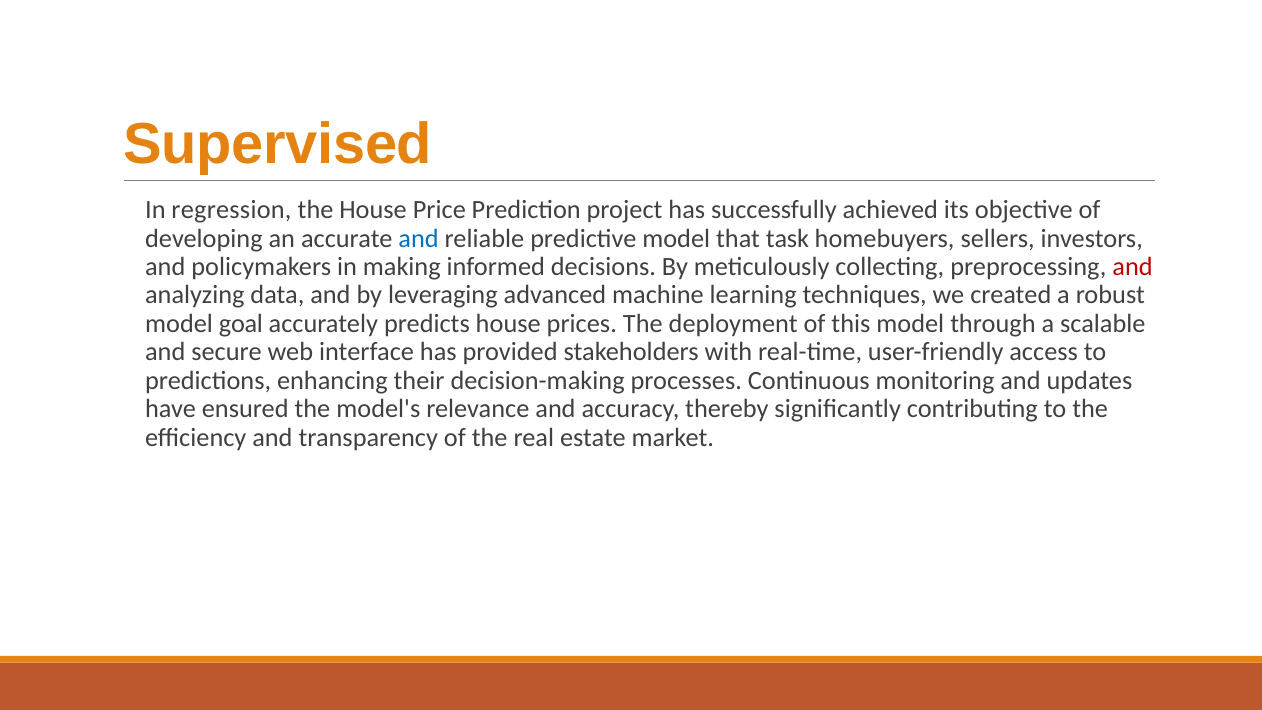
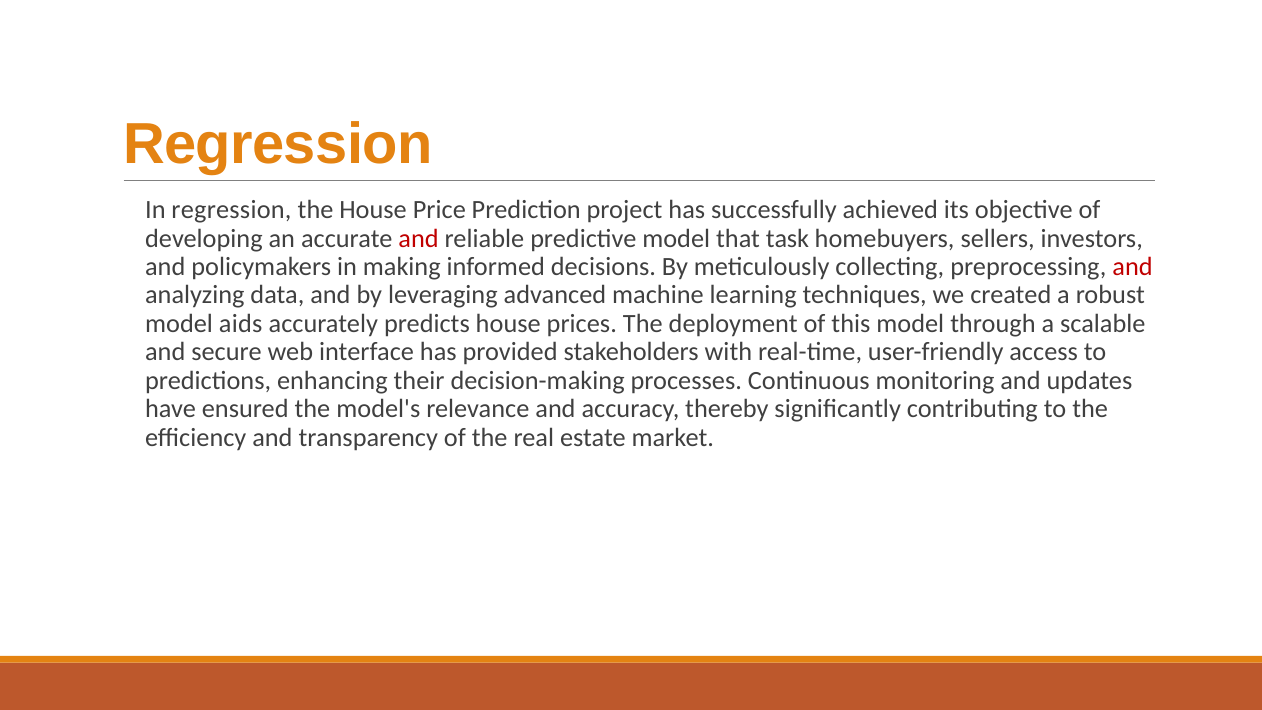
Supervised at (278, 144): Supervised -> Regression
and at (419, 238) colour: blue -> red
goal: goal -> aids
